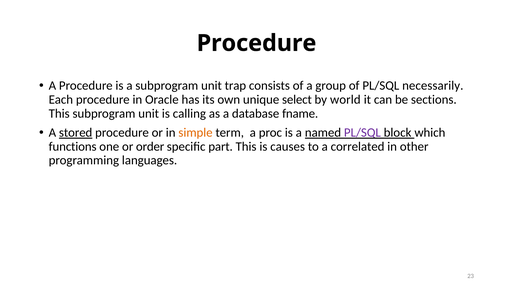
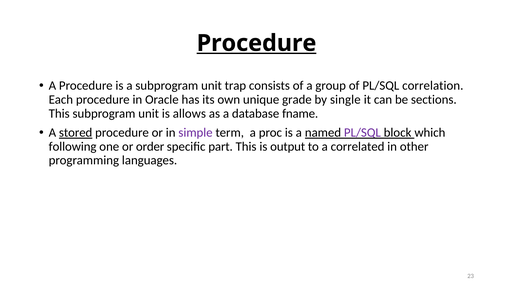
Procedure at (256, 43) underline: none -> present
necessarily: necessarily -> correlation
select: select -> grade
world: world -> single
calling: calling -> allows
simple colour: orange -> purple
functions: functions -> following
causes: causes -> output
